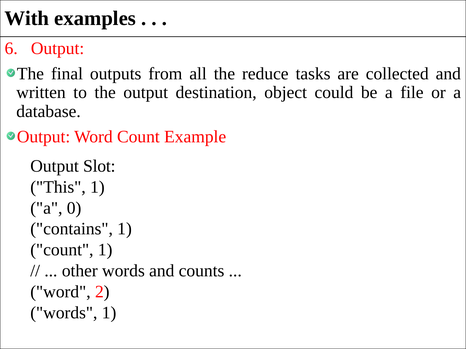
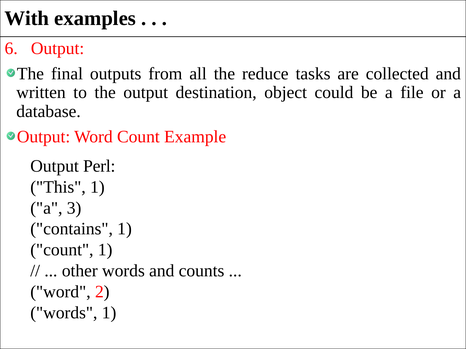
Slot: Slot -> Perl
0: 0 -> 3
